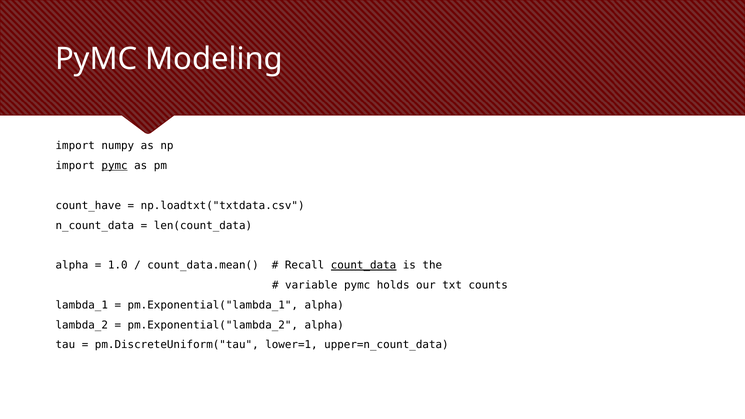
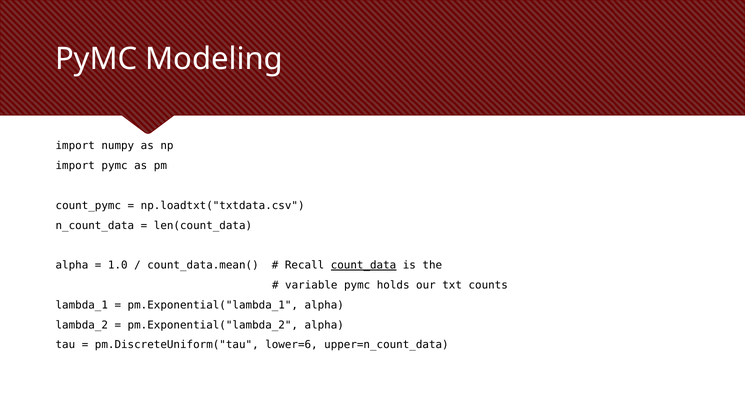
pymc at (115, 166) underline: present -> none
count_have: count_have -> count_pymc
lower=1: lower=1 -> lower=6
